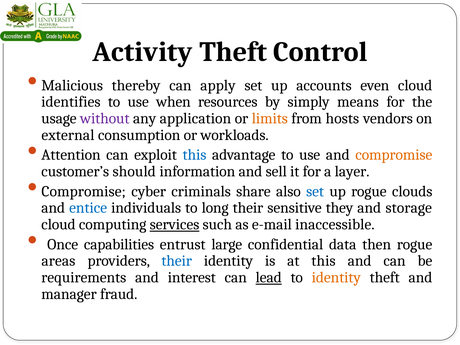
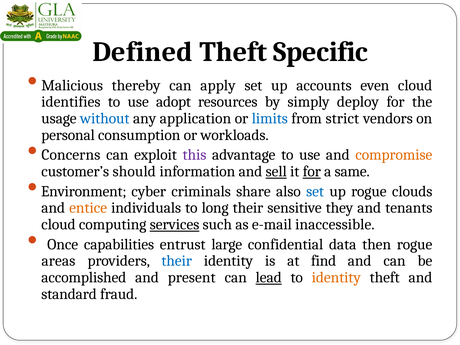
Activity: Activity -> Defined
Control: Control -> Specific
when: when -> adopt
means: means -> deploy
without colour: purple -> blue
limits colour: orange -> blue
hosts: hosts -> strict
external: external -> personal
Attention: Attention -> Concerns
this at (195, 155) colour: blue -> purple
sell underline: none -> present
for at (312, 171) underline: none -> present
layer: layer -> same
Compromise at (84, 191): Compromise -> Environment
entice colour: blue -> orange
storage: storage -> tenants
at this: this -> find
requirements: requirements -> accomplished
interest: interest -> present
manager: manager -> standard
